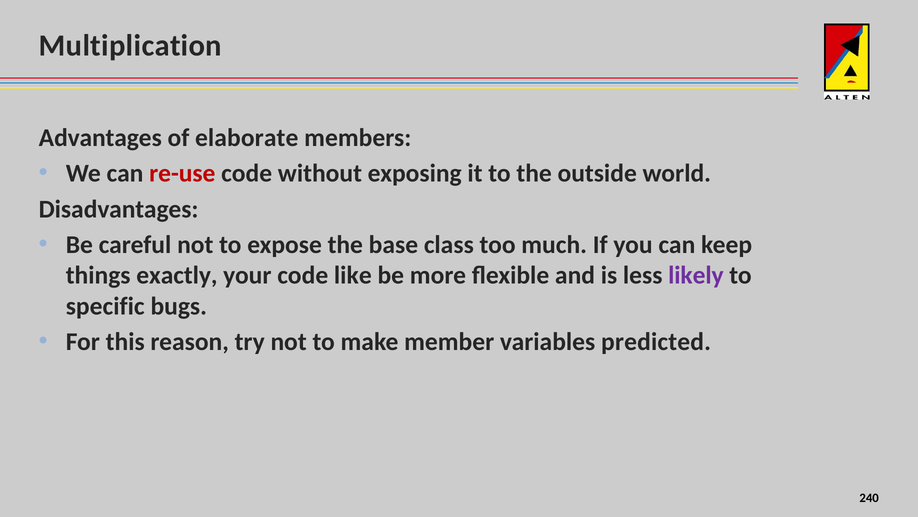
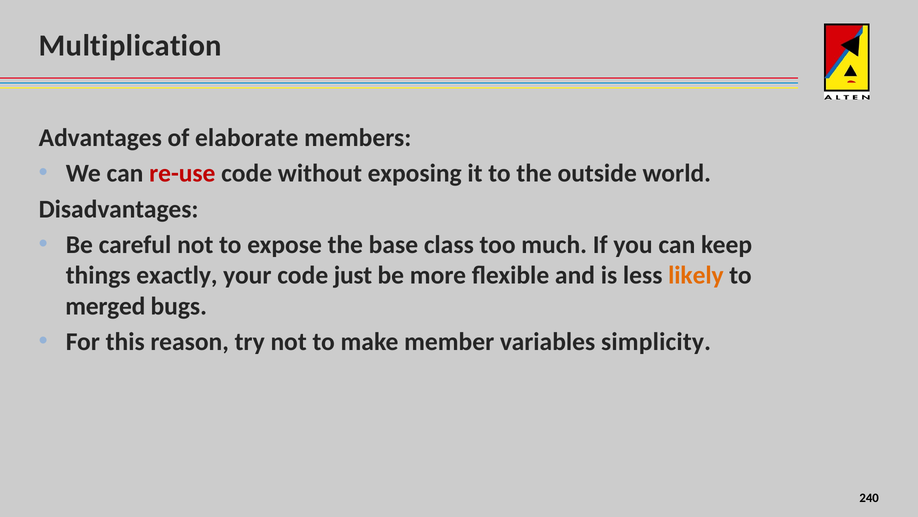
like: like -> just
likely colour: purple -> orange
specific: specific -> merged
predicted: predicted -> simplicity
